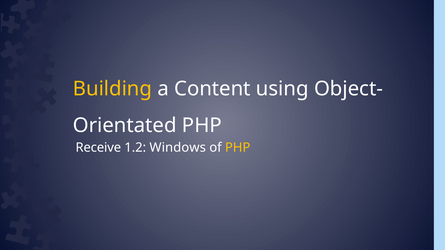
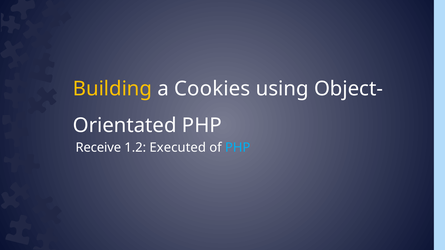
Content: Content -> Cookies
Windows: Windows -> Executed
PHP at (238, 148) colour: yellow -> light blue
